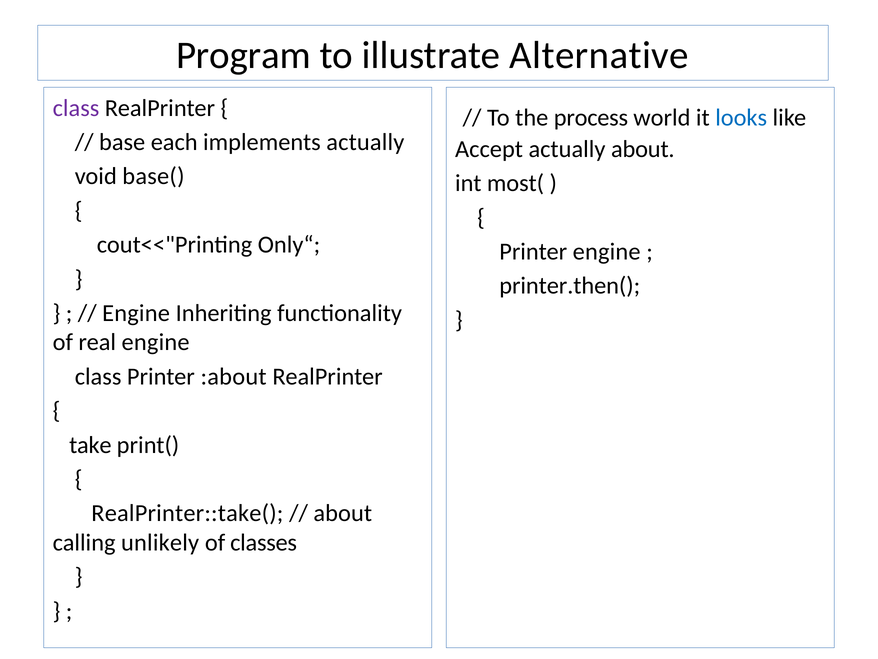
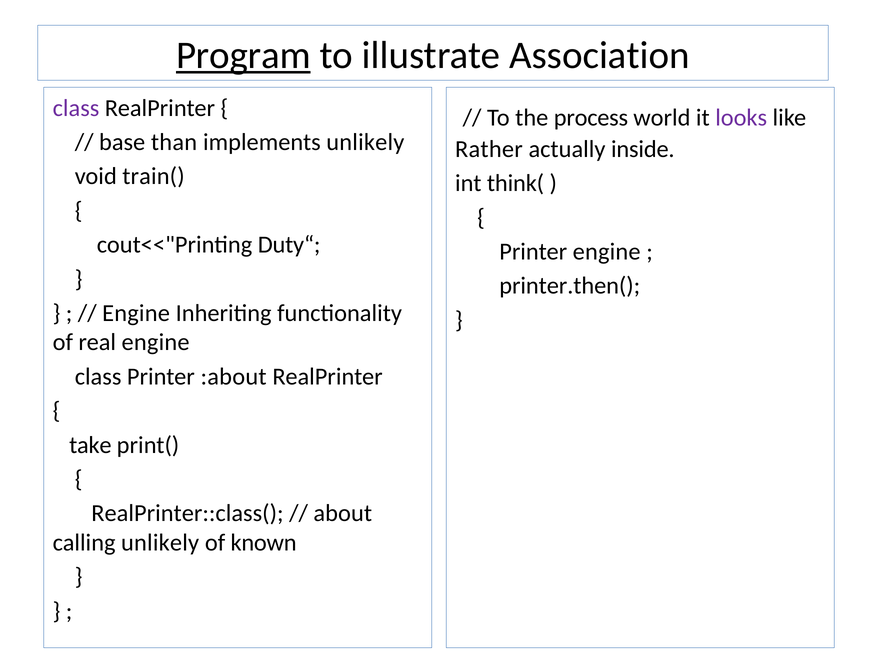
Program underline: none -> present
Alternative: Alternative -> Association
looks colour: blue -> purple
each: each -> than
implements actually: actually -> unlikely
Accept: Accept -> Rather
actually about: about -> inside
base(: base( -> train(
most(: most( -> think(
Only“: Only“ -> Duty“
RealPrinter::take(: RealPrinter::take( -> RealPrinter::class(
classes: classes -> known
